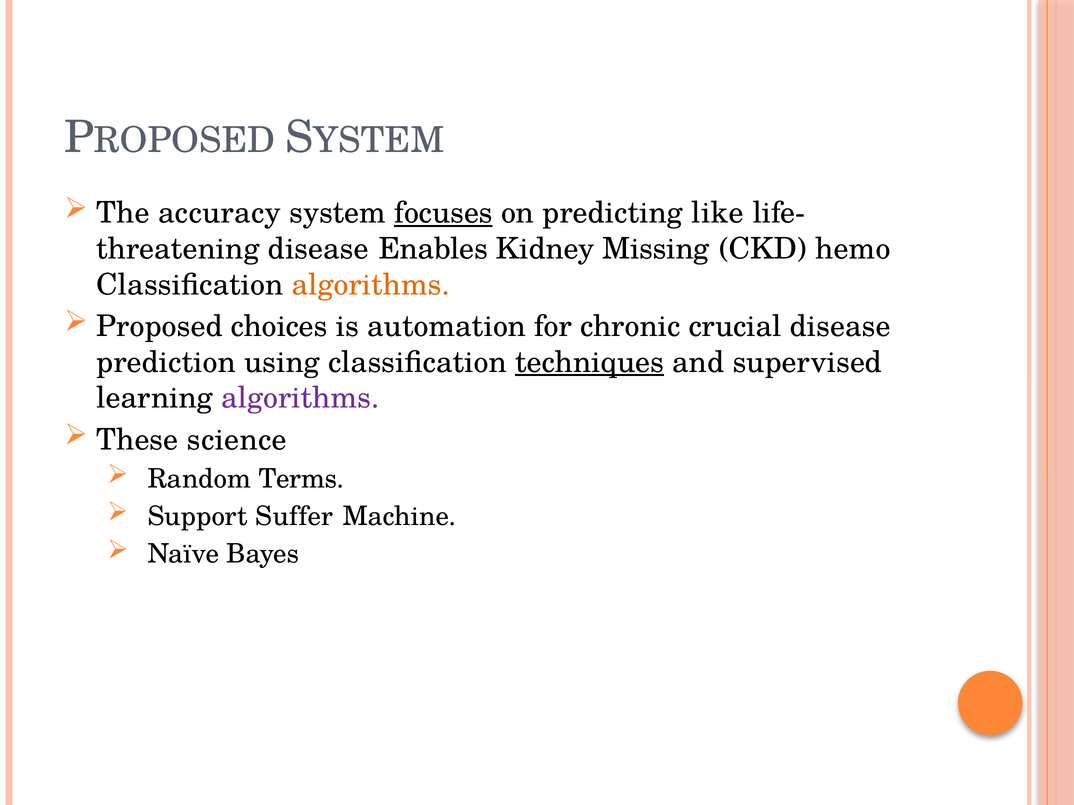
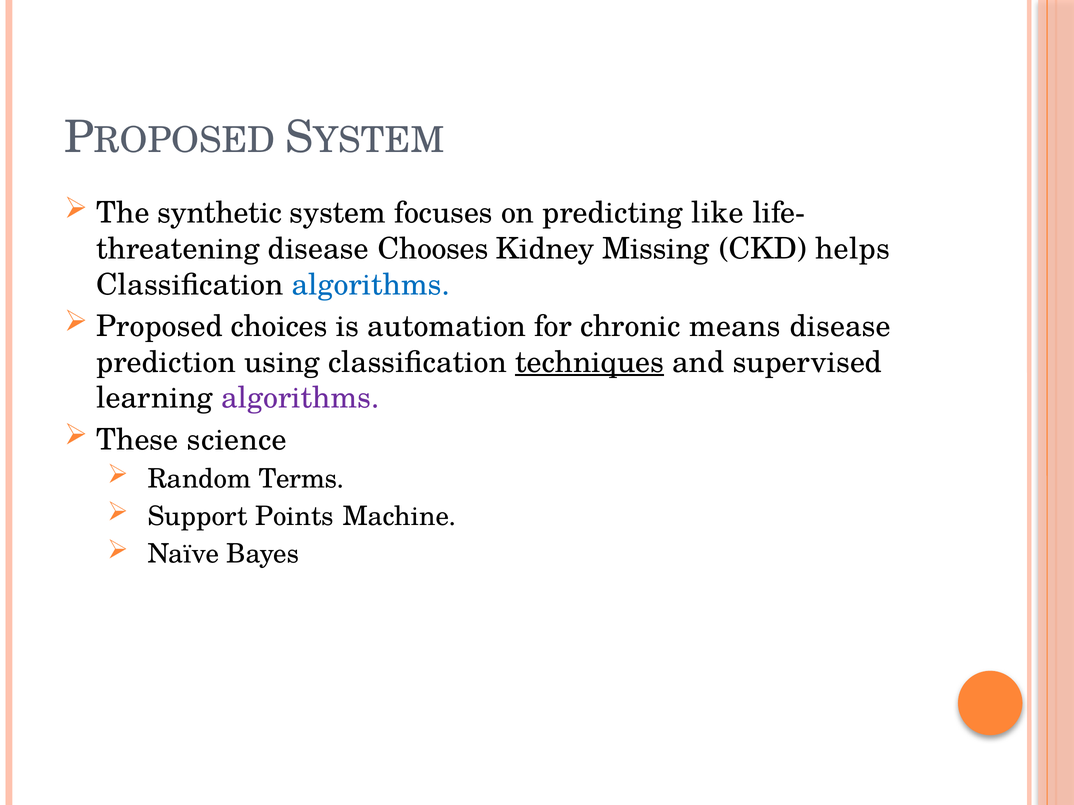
accuracy: accuracy -> synthetic
focuses underline: present -> none
Enables: Enables -> Chooses
hemo: hemo -> helps
algorithms at (371, 285) colour: orange -> blue
crucial: crucial -> means
Suffer: Suffer -> Points
